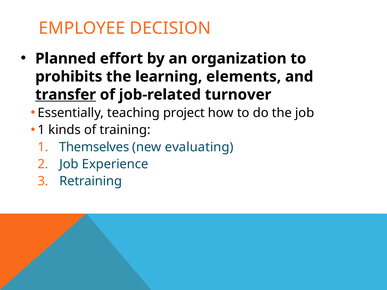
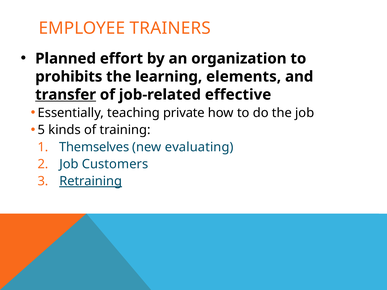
DECISION: DECISION -> TRAINERS
turnover: turnover -> effective
project: project -> private
1 at (41, 130): 1 -> 5
Experience: Experience -> Customers
Retraining underline: none -> present
